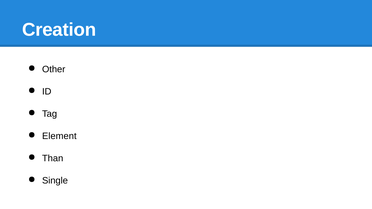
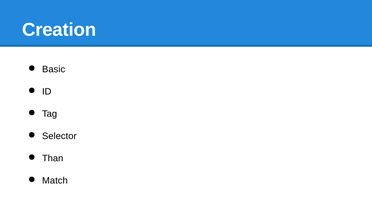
Other: Other -> Basic
Element: Element -> Selector
Single: Single -> Match
